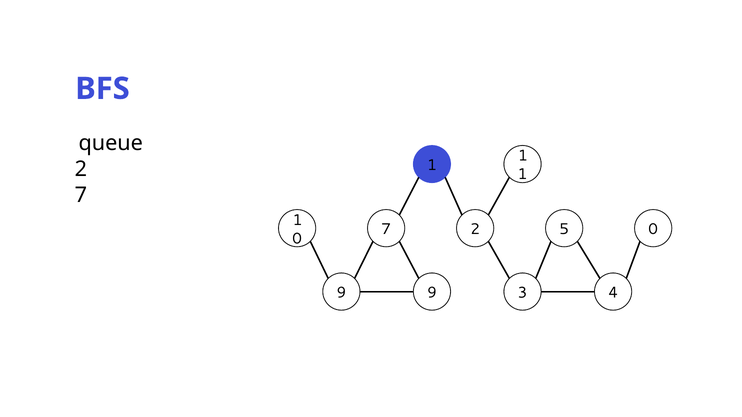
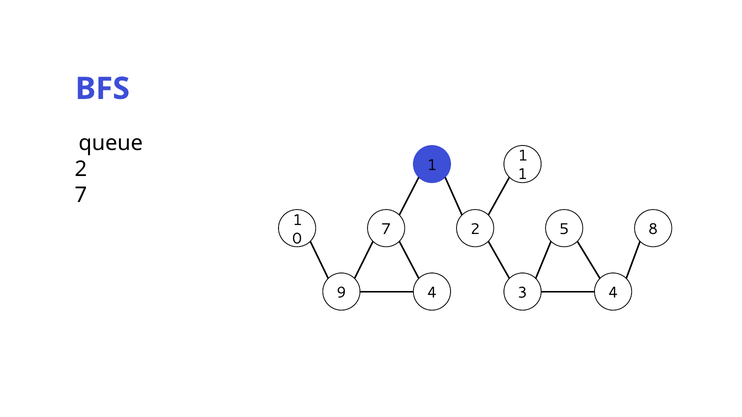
5 0: 0 -> 8
9 9: 9 -> 4
